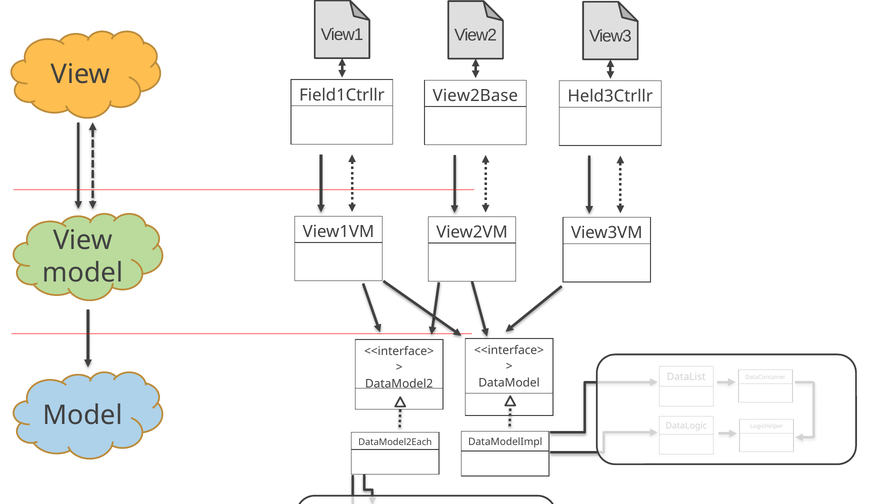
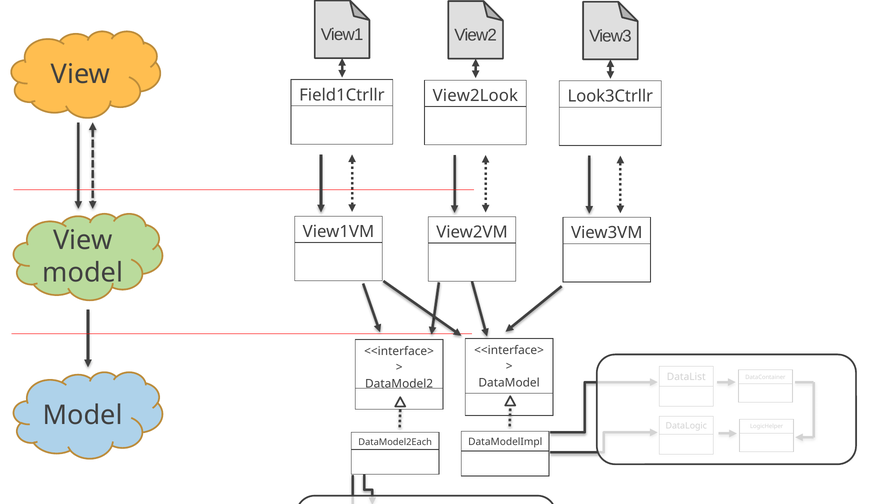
View2Base: View2Base -> View2Look
Held3Ctrllr: Held3Ctrllr -> Look3Ctrllr
